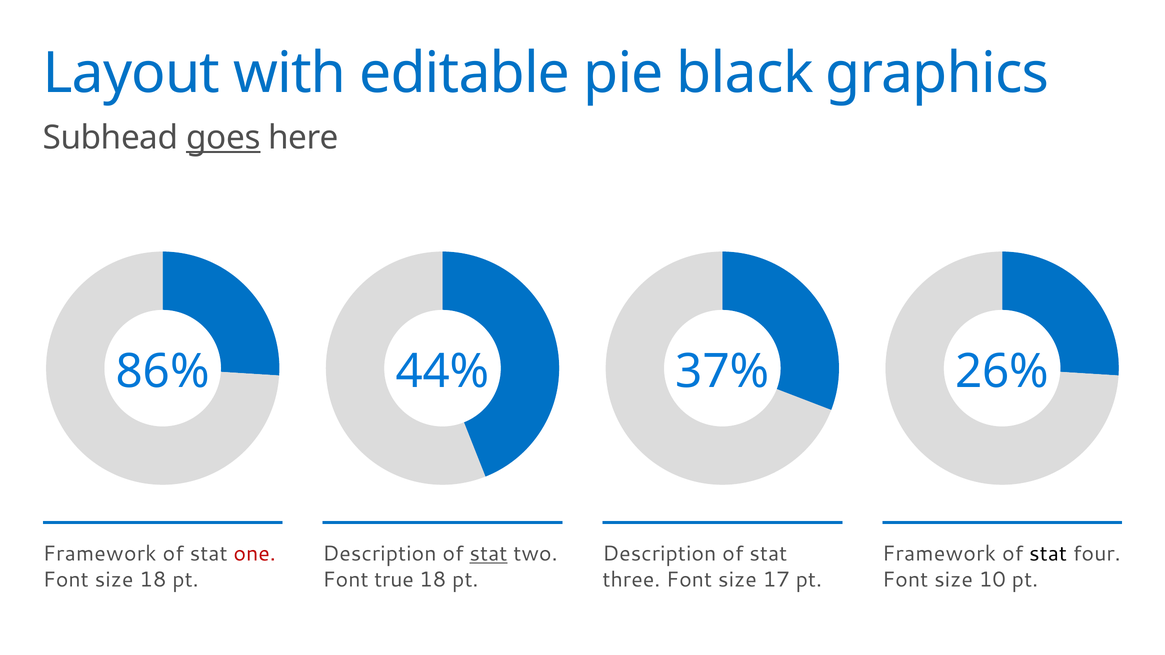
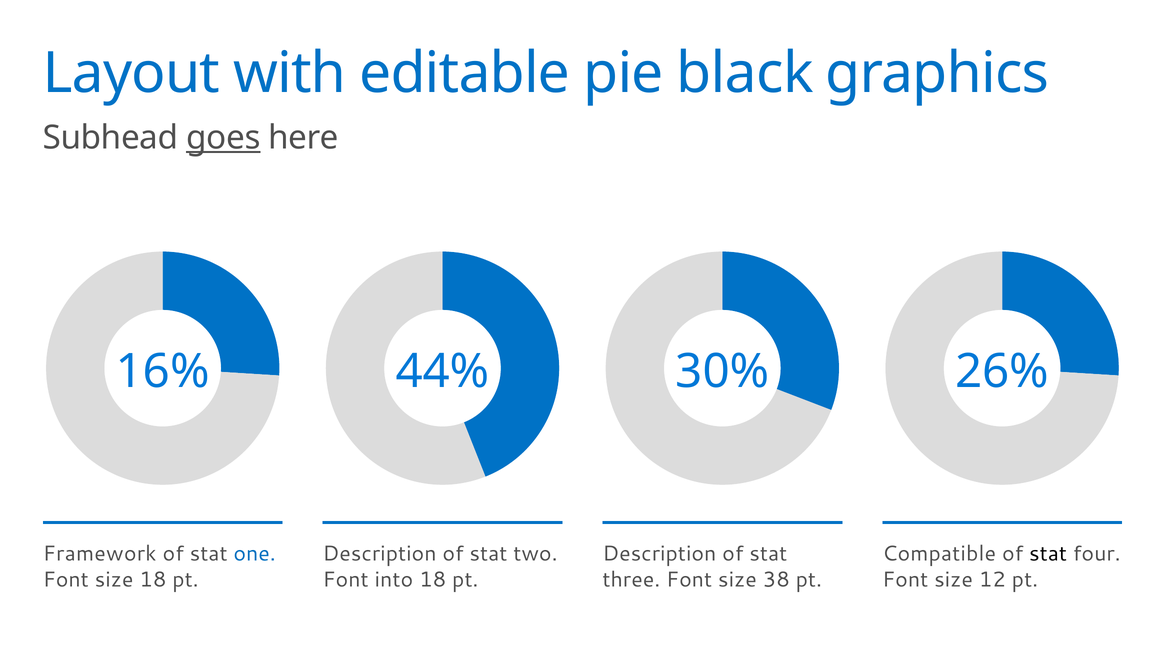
86%: 86% -> 16%
37%: 37% -> 30%
one colour: red -> blue
stat at (488, 554) underline: present -> none
Framework at (939, 554): Framework -> Compatible
true: true -> into
17: 17 -> 38
10: 10 -> 12
